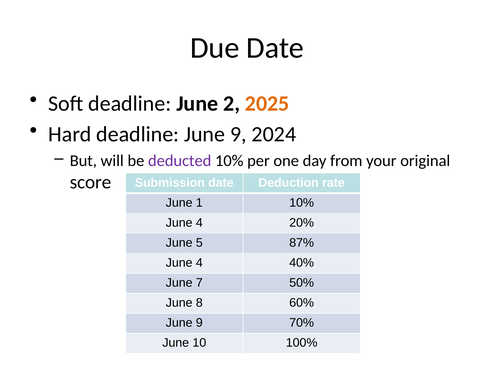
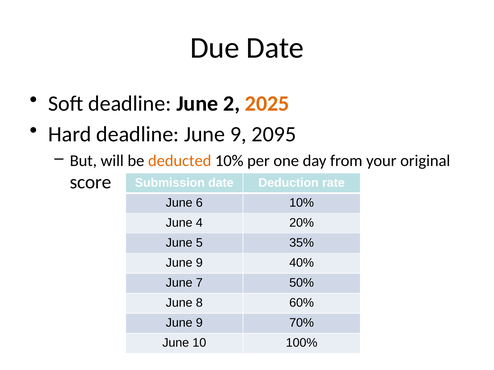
2024: 2024 -> 2095
deducted colour: purple -> orange
1: 1 -> 6
87%: 87% -> 35%
4 at (199, 263): 4 -> 9
